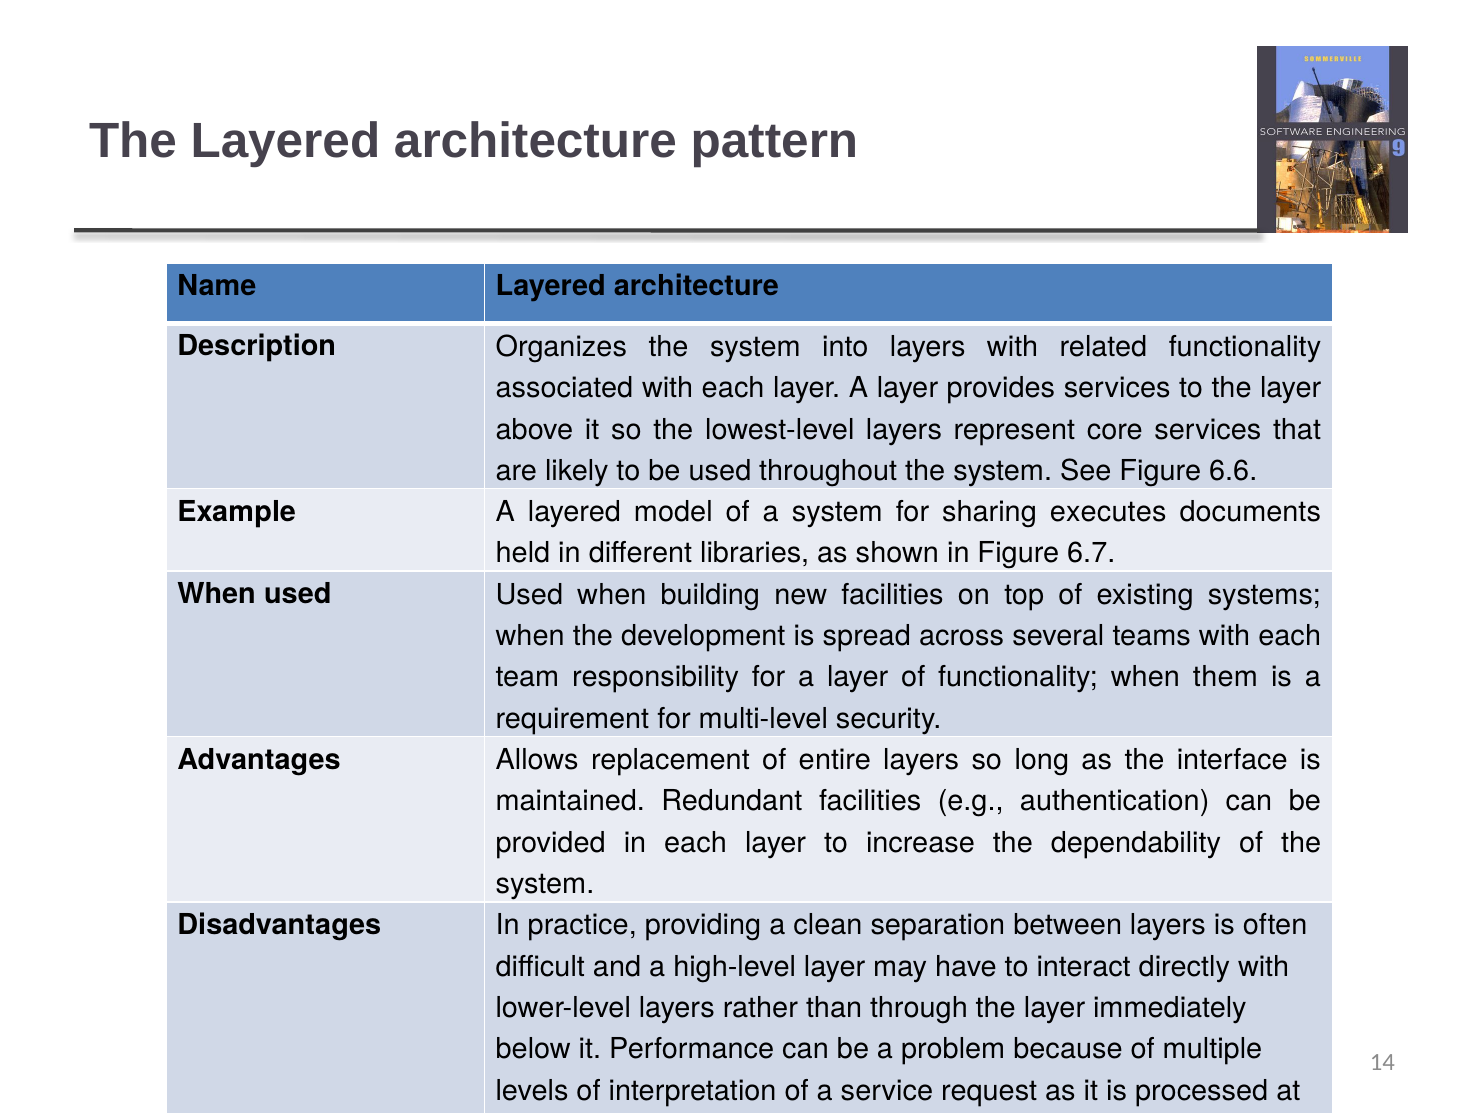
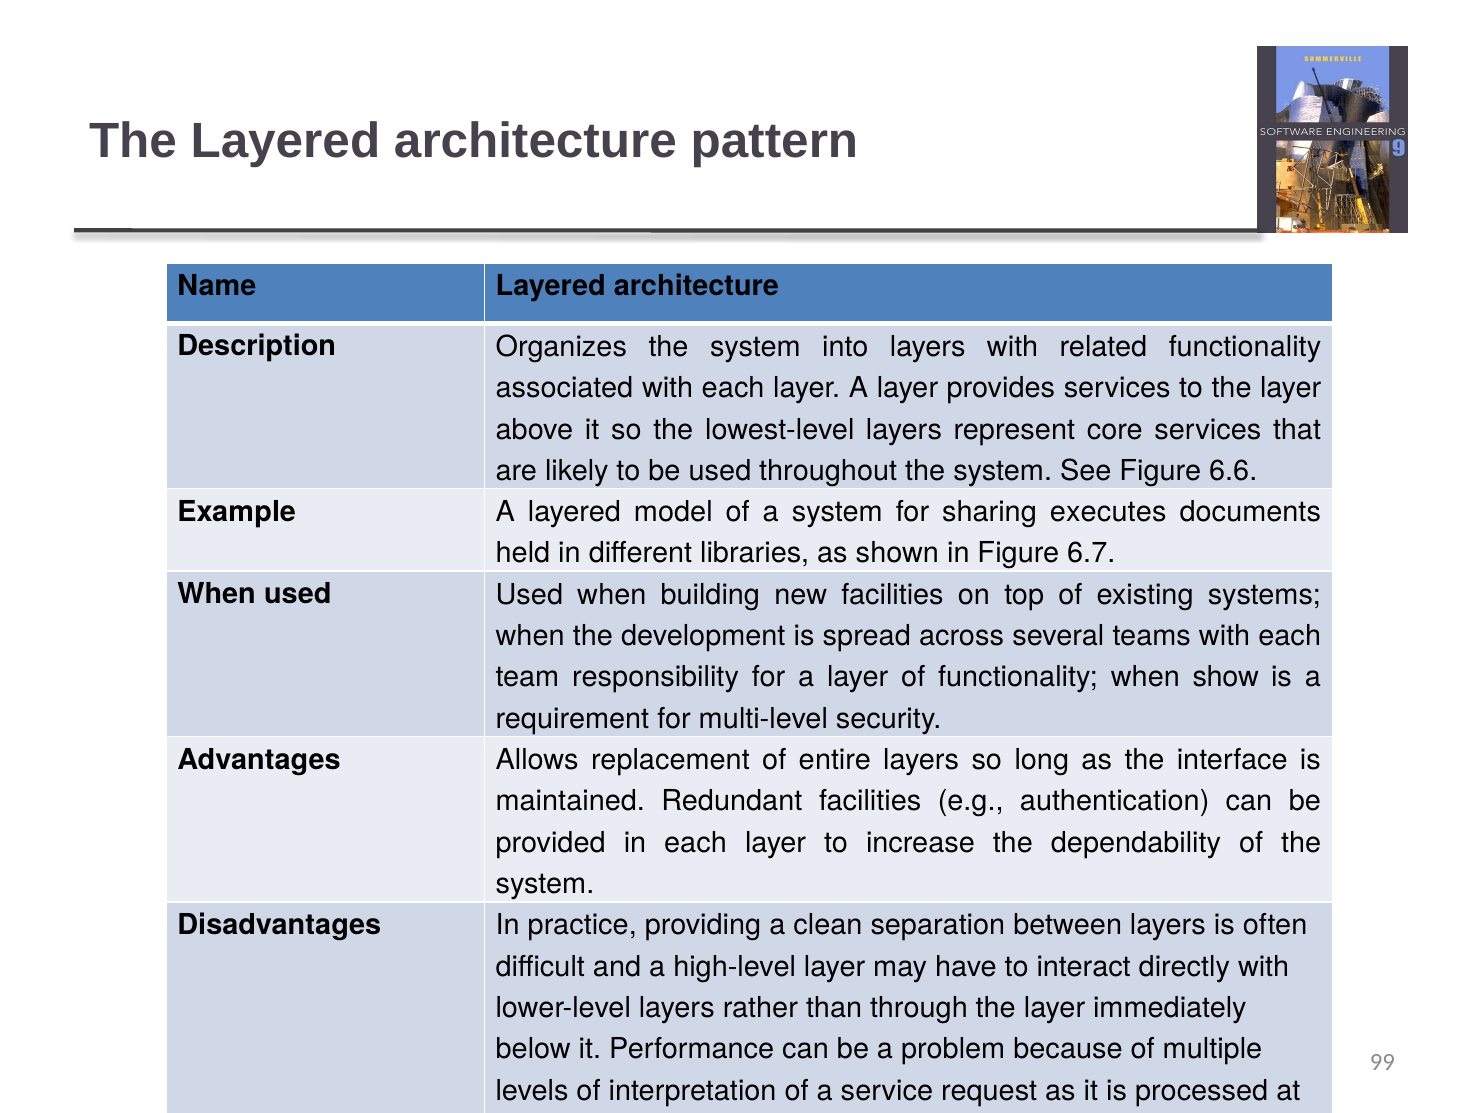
them: them -> show
14: 14 -> 99
